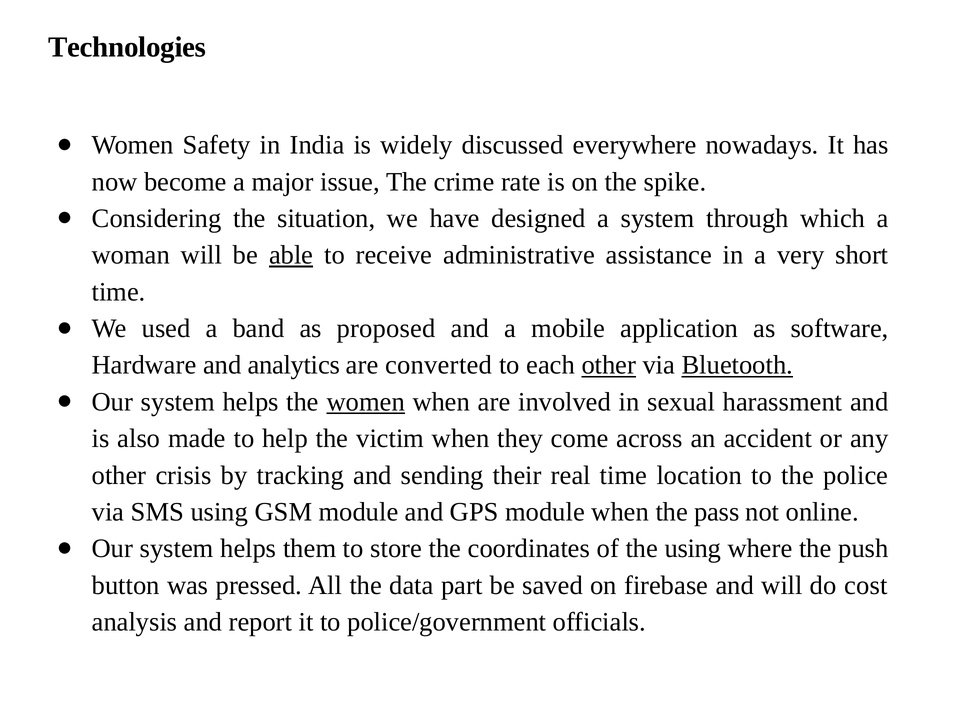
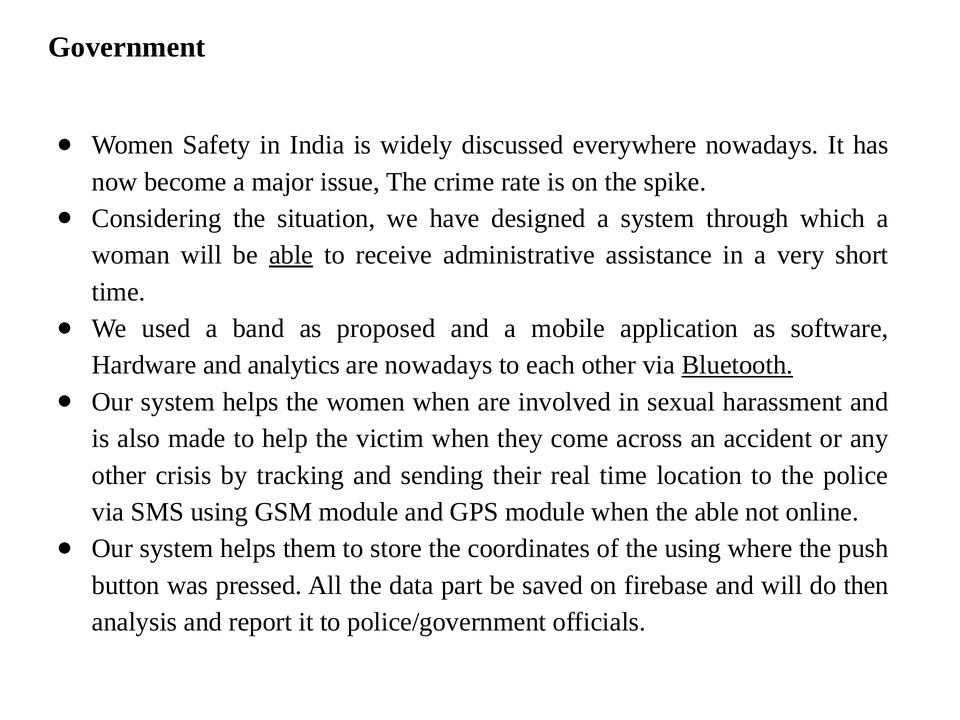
Technologies: Technologies -> Government
are converted: converted -> nowadays
other at (609, 365) underline: present -> none
women at (366, 402) underline: present -> none
the pass: pass -> able
cost: cost -> then
